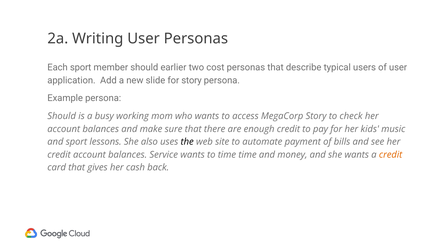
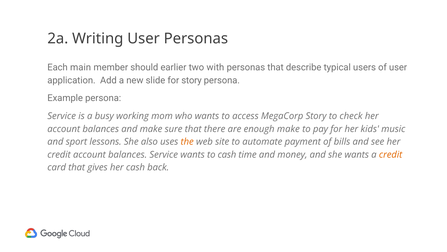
Each sport: sport -> main
cost: cost -> with
Should at (62, 116): Should -> Service
enough credit: credit -> make
the colour: black -> orange
to time: time -> cash
